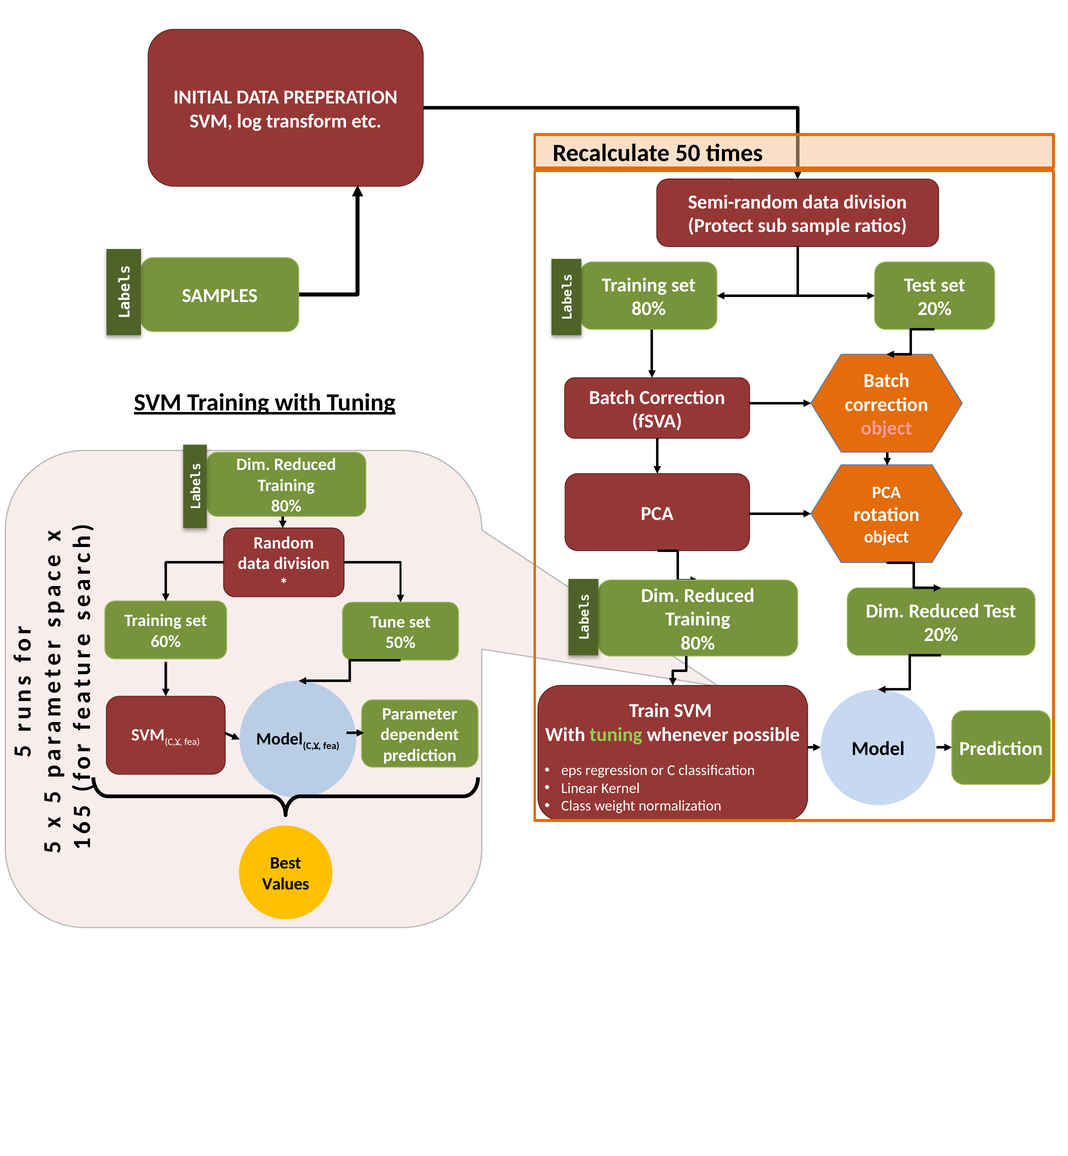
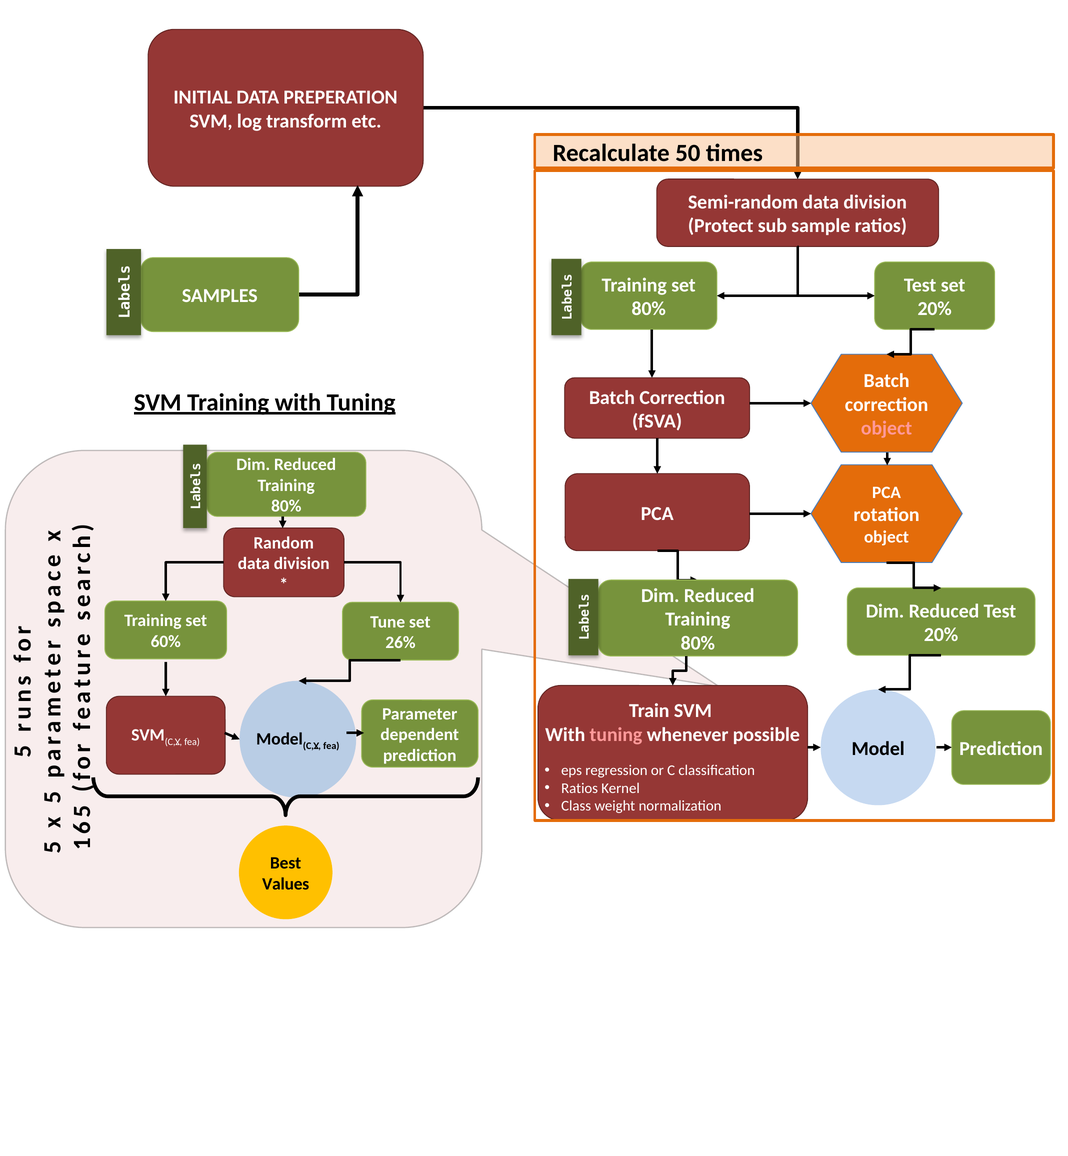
50%: 50% -> 26%
tuning at (616, 735) colour: light green -> pink
Linear at (580, 789): Linear -> Ratios
